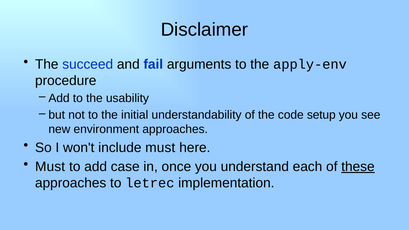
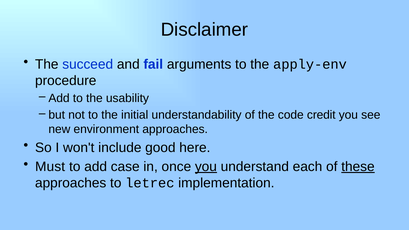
setup: setup -> credit
include must: must -> good
you at (206, 167) underline: none -> present
